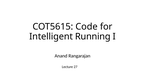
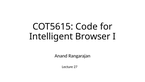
Running: Running -> Browser
